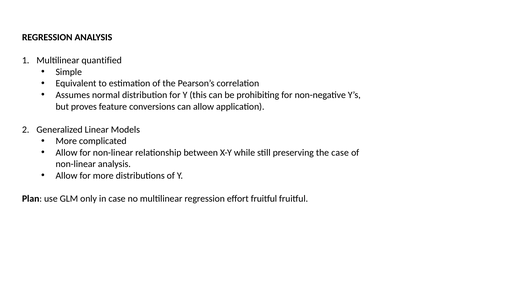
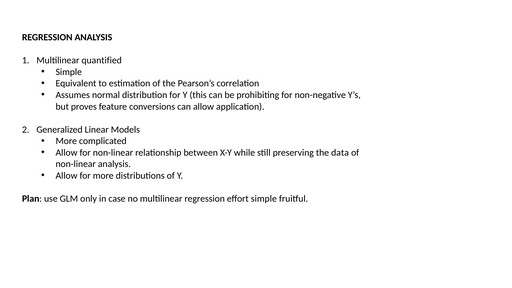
the case: case -> data
effort fruitful: fruitful -> simple
